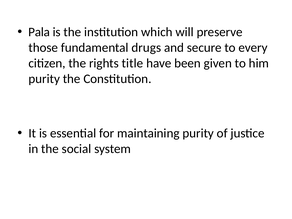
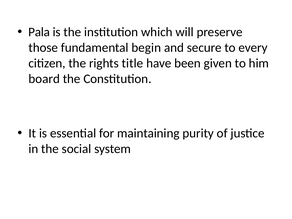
drugs: drugs -> begin
purity at (44, 79): purity -> board
